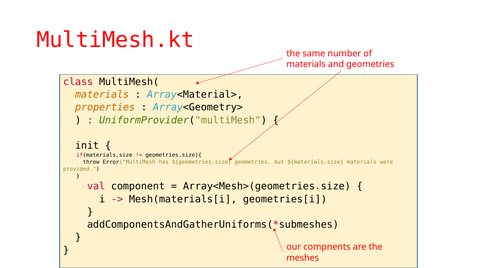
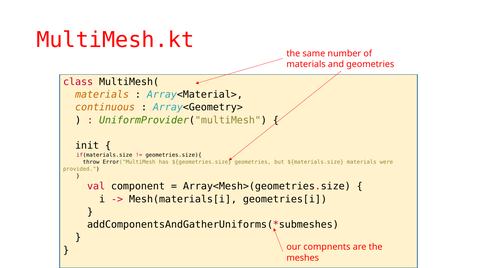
properties: properties -> continuous
